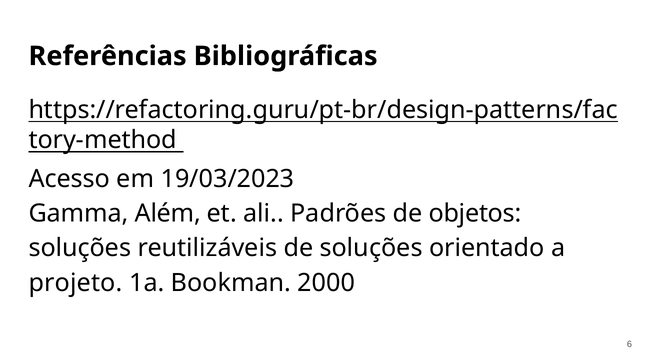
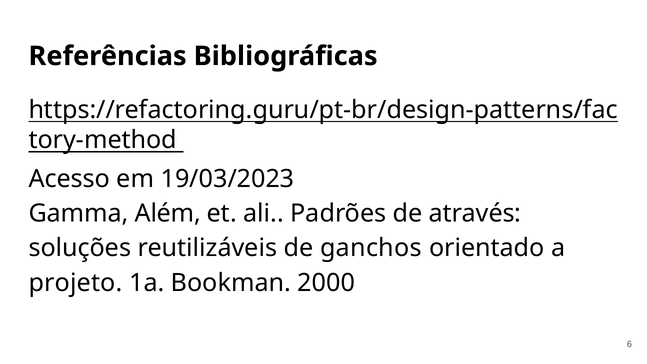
objetos: objetos -> através
de soluções: soluções -> ganchos
